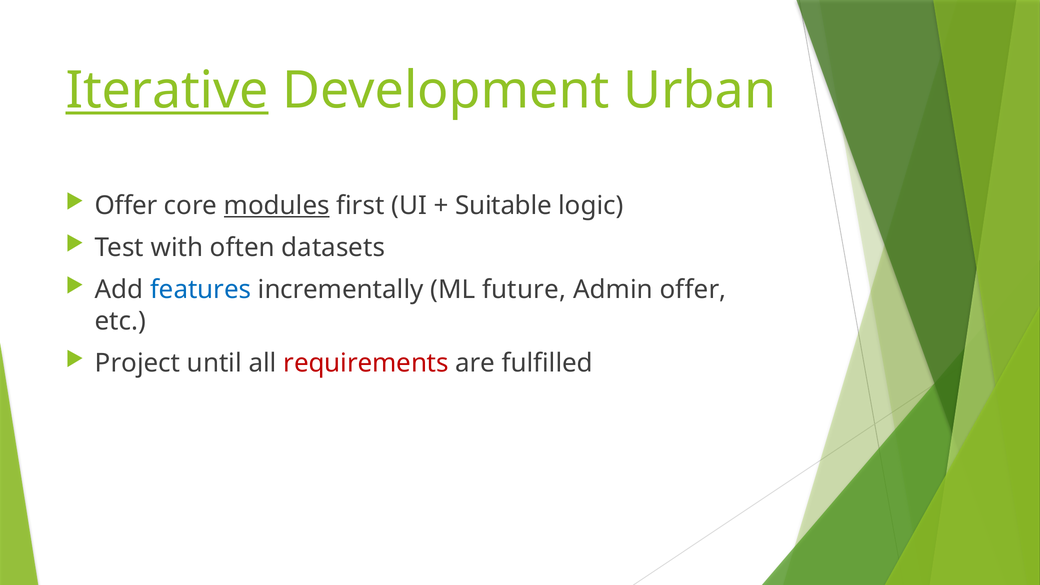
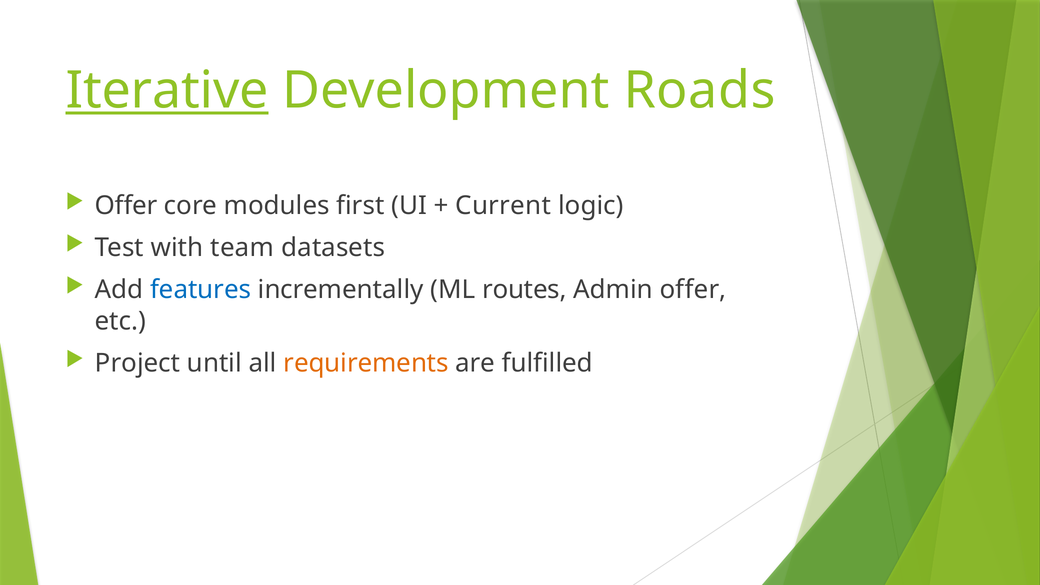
Urban: Urban -> Roads
modules underline: present -> none
Suitable: Suitable -> Current
often: often -> team
future: future -> routes
requirements colour: red -> orange
